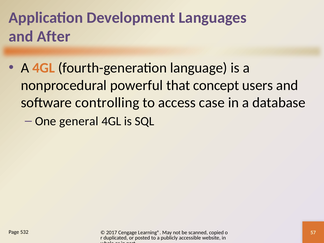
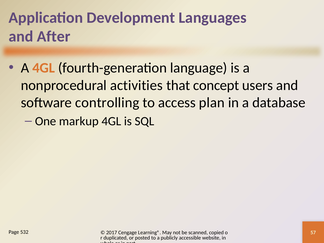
powerful: powerful -> activities
case: case -> plan
general: general -> markup
